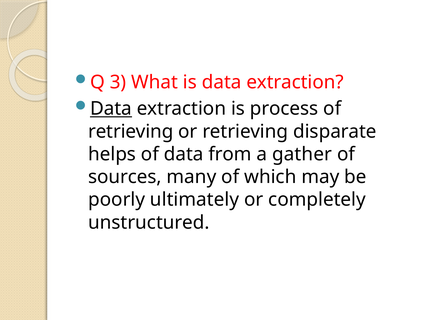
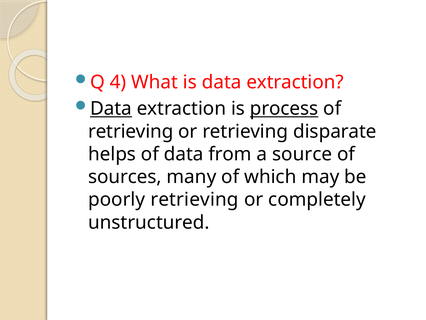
3: 3 -> 4
process underline: none -> present
gather: gather -> source
poorly ultimately: ultimately -> retrieving
